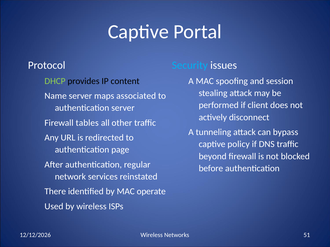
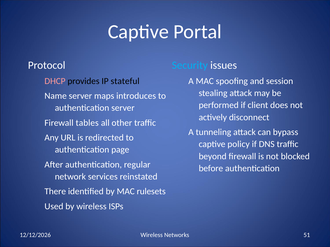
DHCP colour: light green -> pink
content: content -> stateful
associated: associated -> introduces
operate: operate -> rulesets
